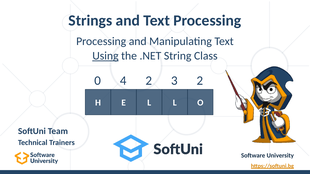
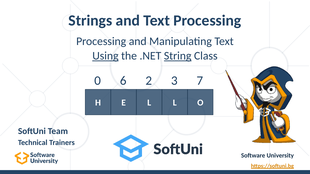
String underline: none -> present
4: 4 -> 6
3 2: 2 -> 7
